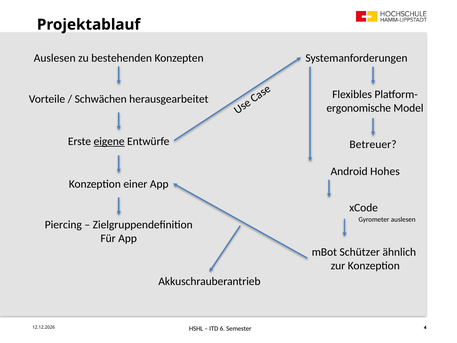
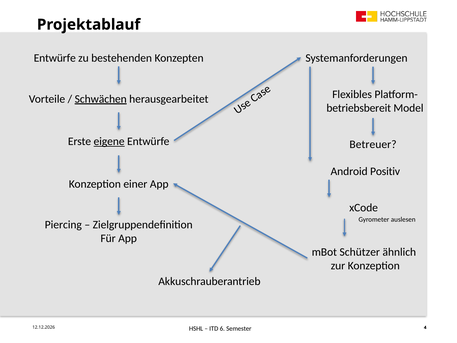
Auslesen at (55, 58): Auslesen -> Entwürfe
Schwächen underline: none -> present
ergonomische: ergonomische -> betriebsbereit
Hohes: Hohes -> Positiv
